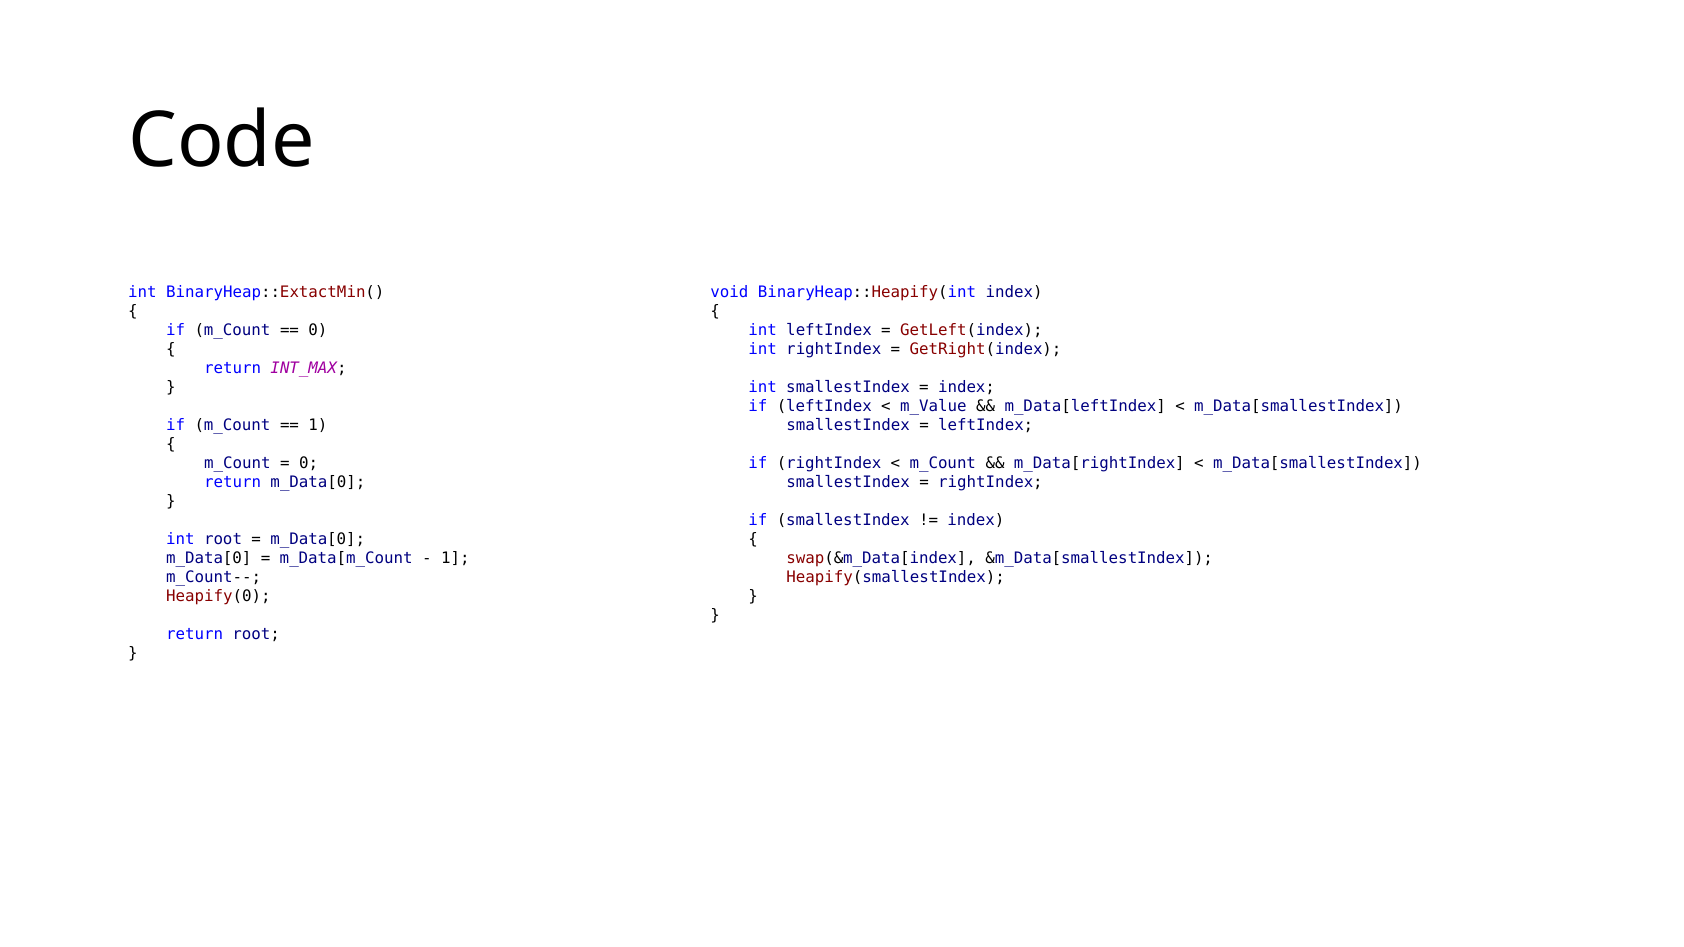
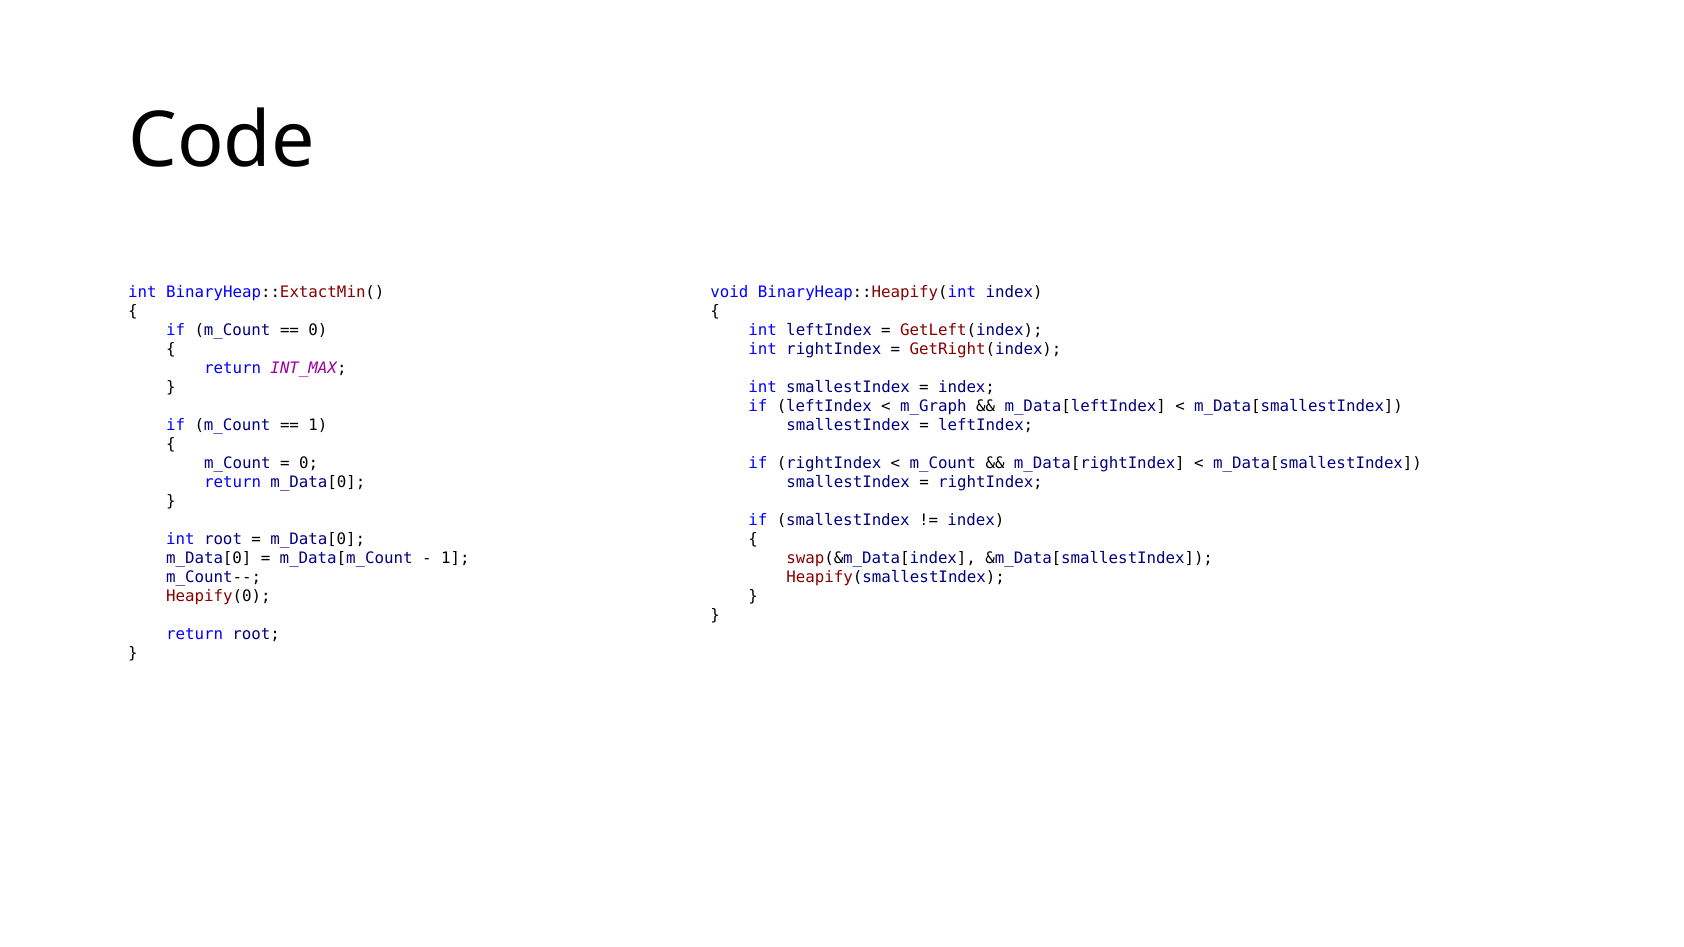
m_Value: m_Value -> m_Graph
